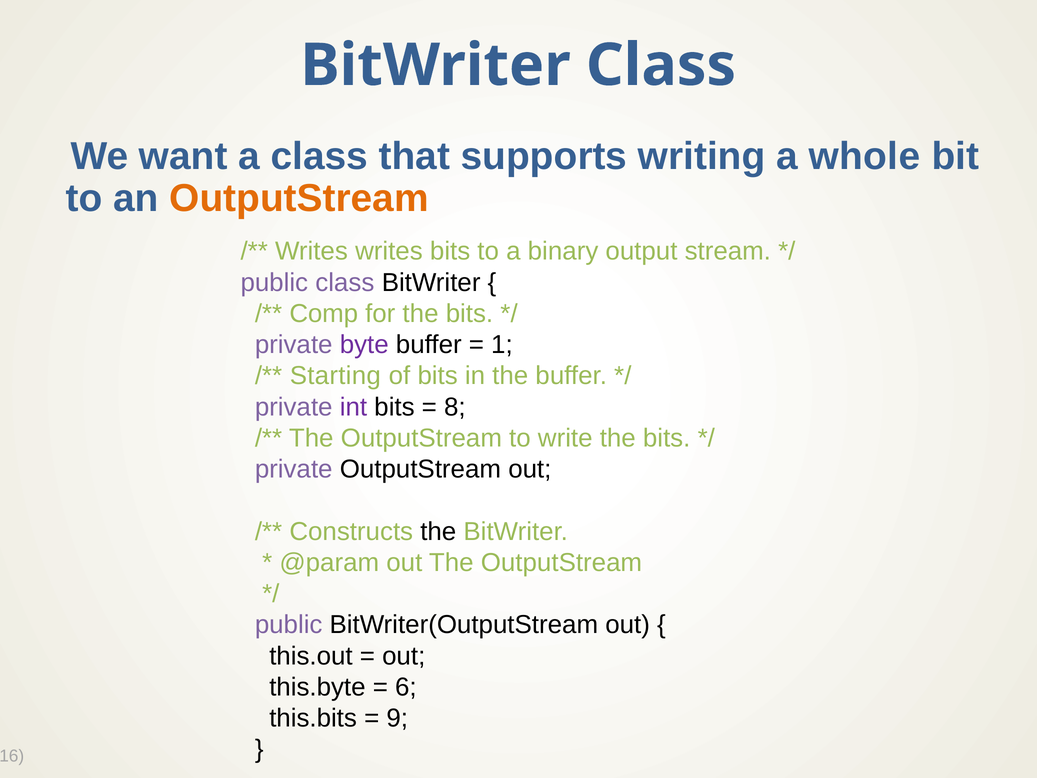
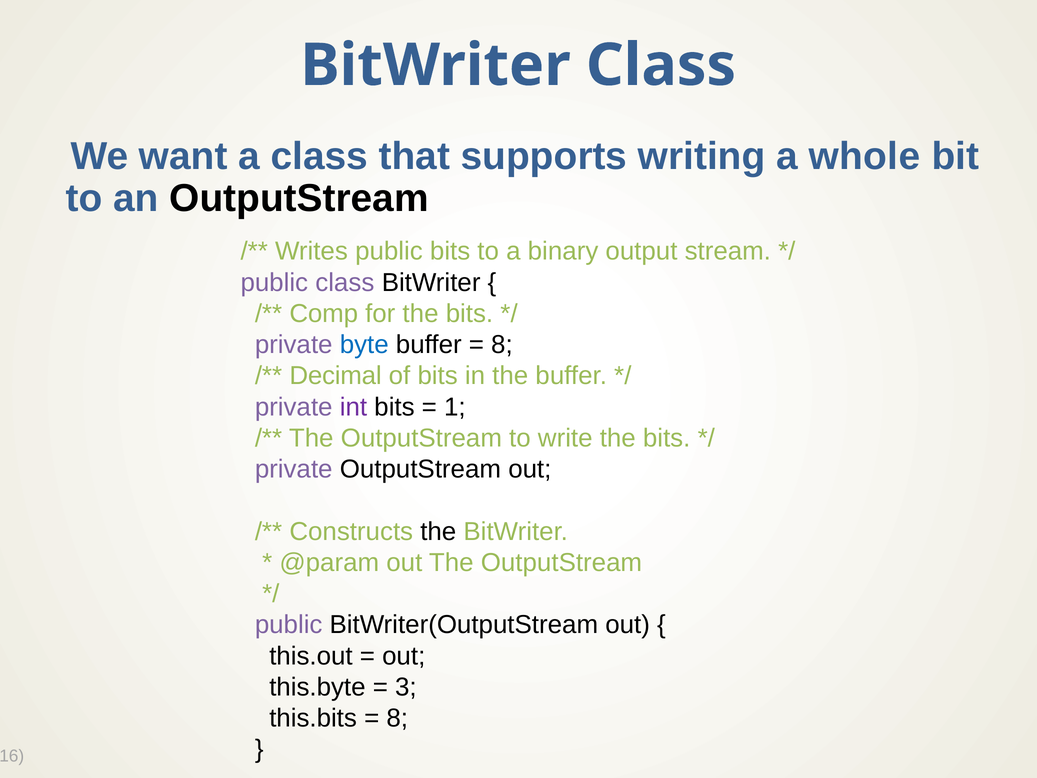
OutputStream at (299, 198) colour: orange -> black
Writes writes: writes -> public
byte colour: purple -> blue
1 at (502, 345): 1 -> 8
Starting: Starting -> Decimal
8: 8 -> 1
6: 6 -> 3
9 at (397, 718): 9 -> 8
